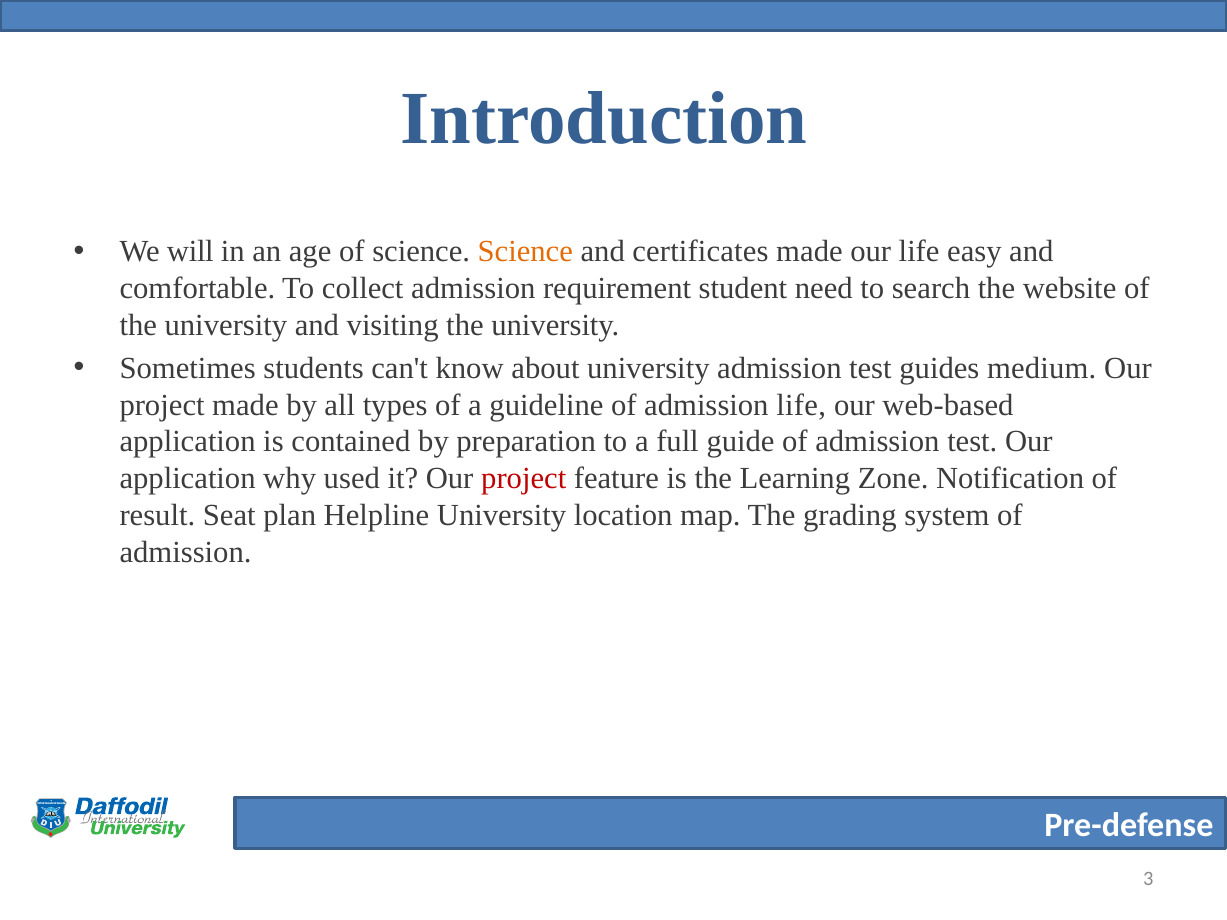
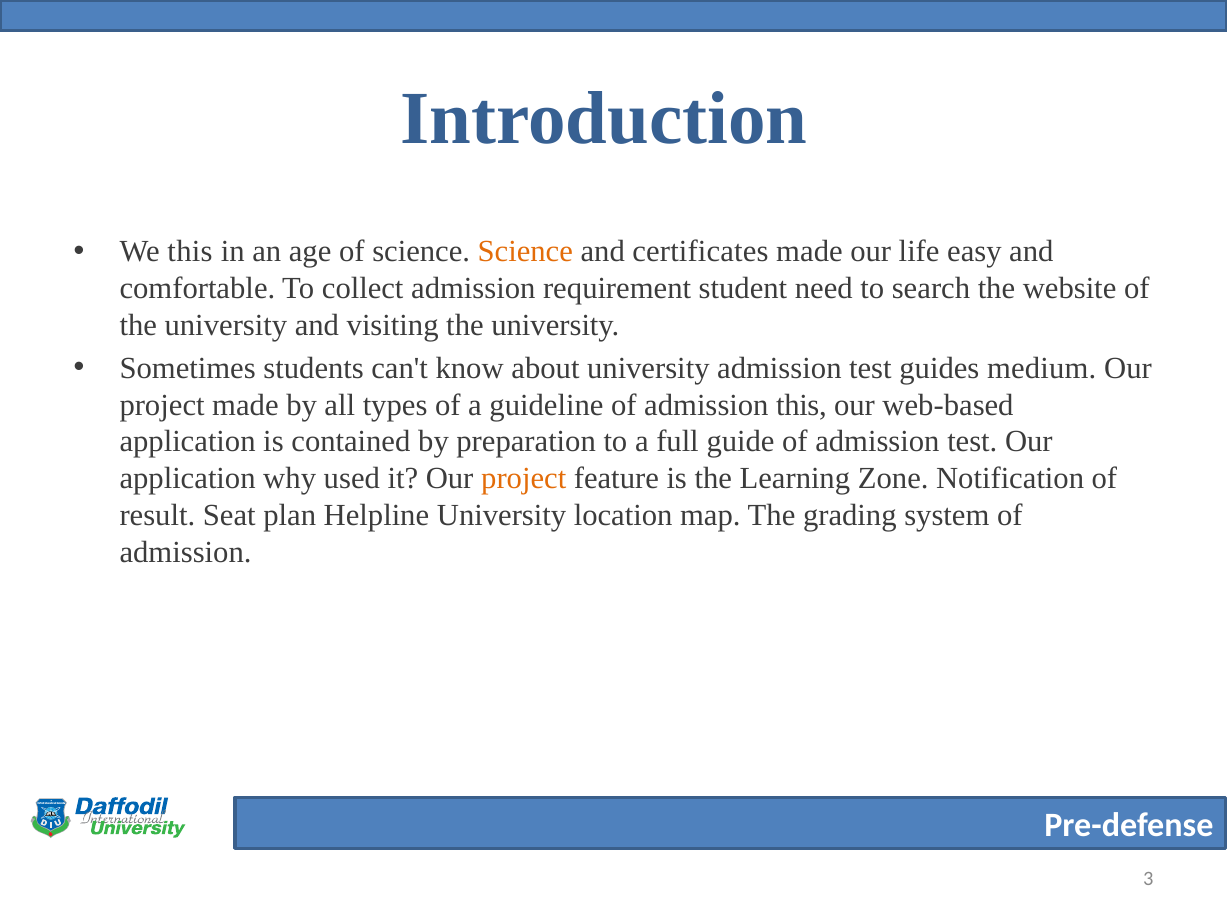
We will: will -> this
admission life: life -> this
project at (524, 479) colour: red -> orange
